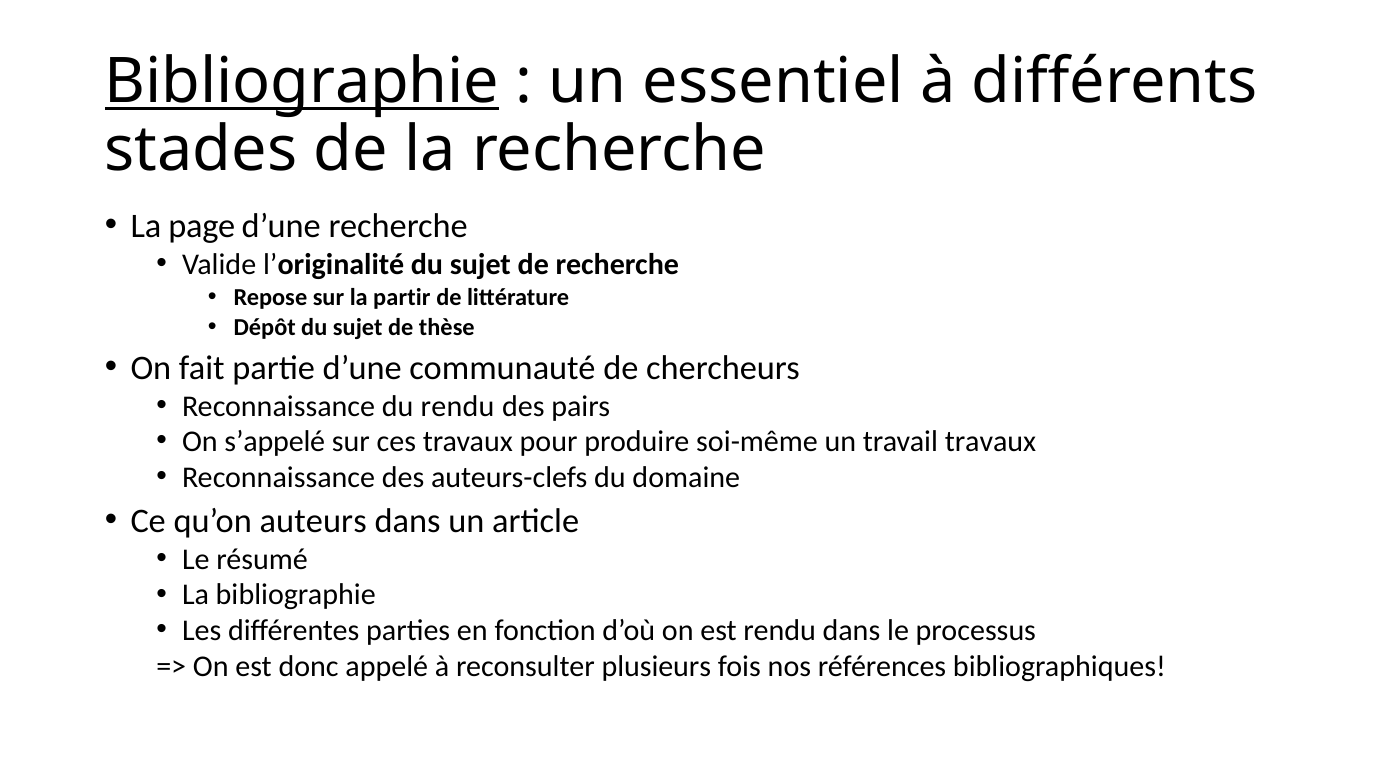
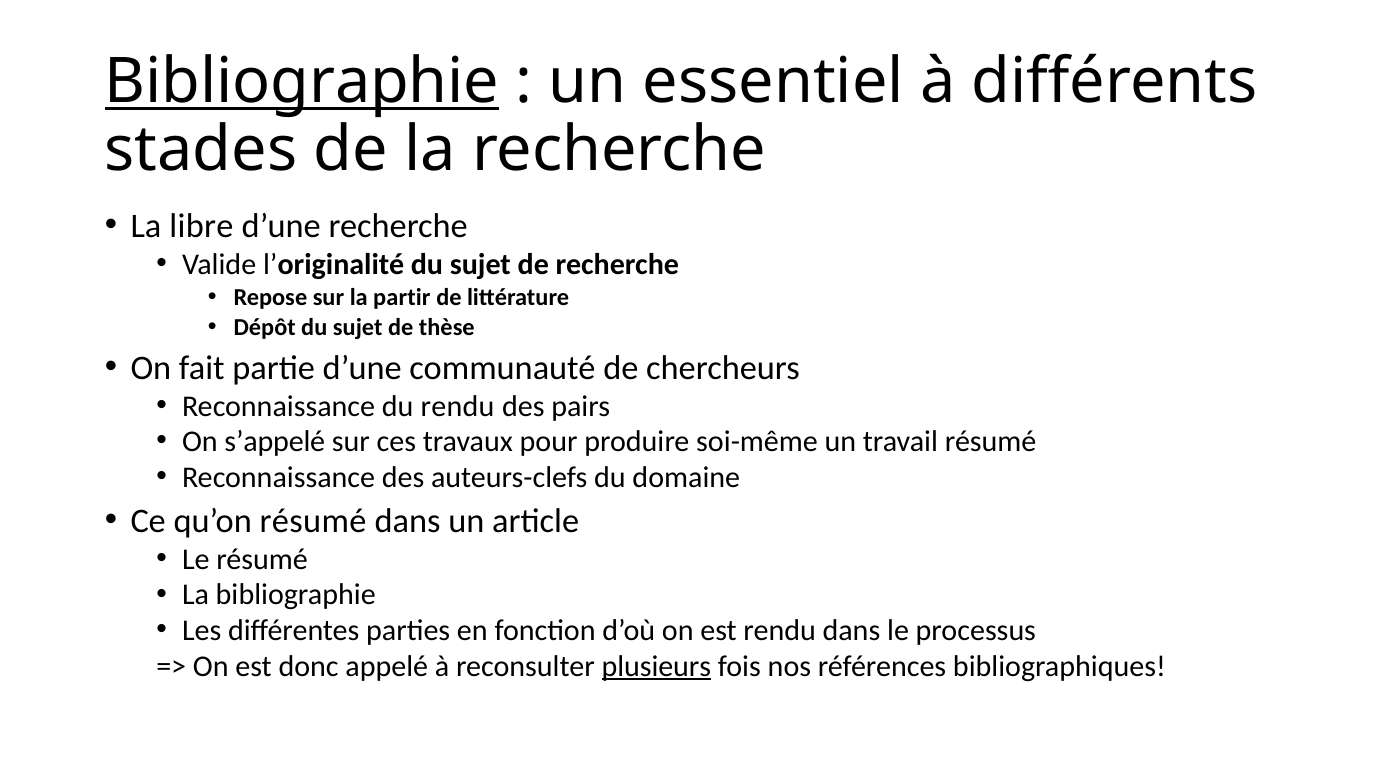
page: page -> libre
travail travaux: travaux -> résumé
qu’on auteurs: auteurs -> résumé
plusieurs underline: none -> present
